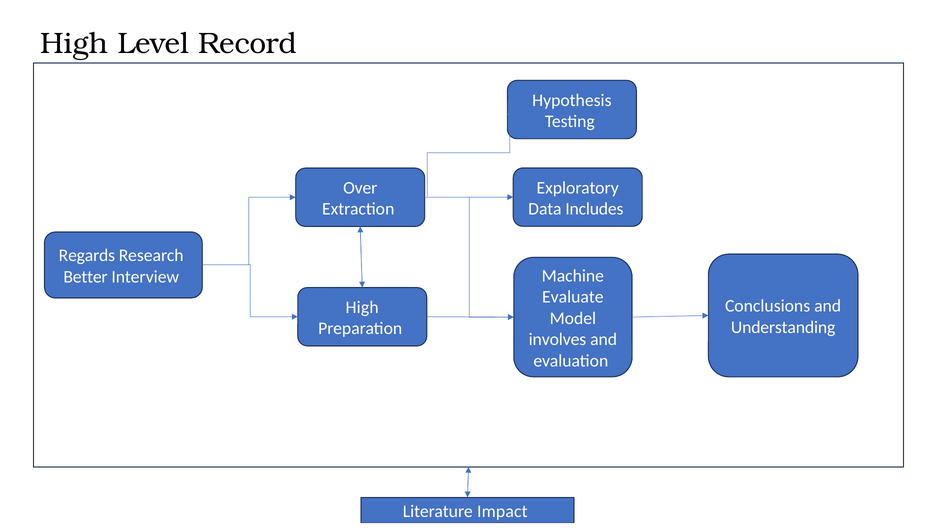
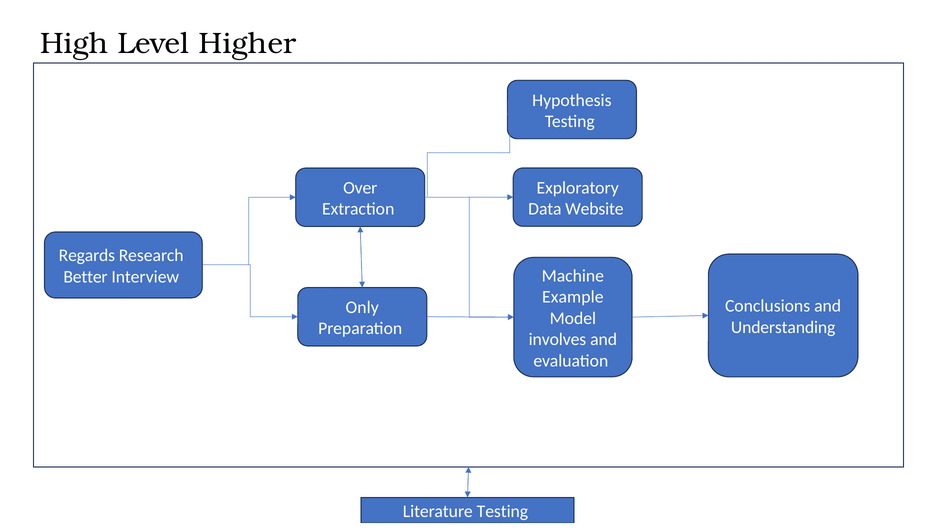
Record: Record -> Higher
Includes: Includes -> Website
Evaluate: Evaluate -> Example
High at (362, 307): High -> Only
Literature Impact: Impact -> Testing
